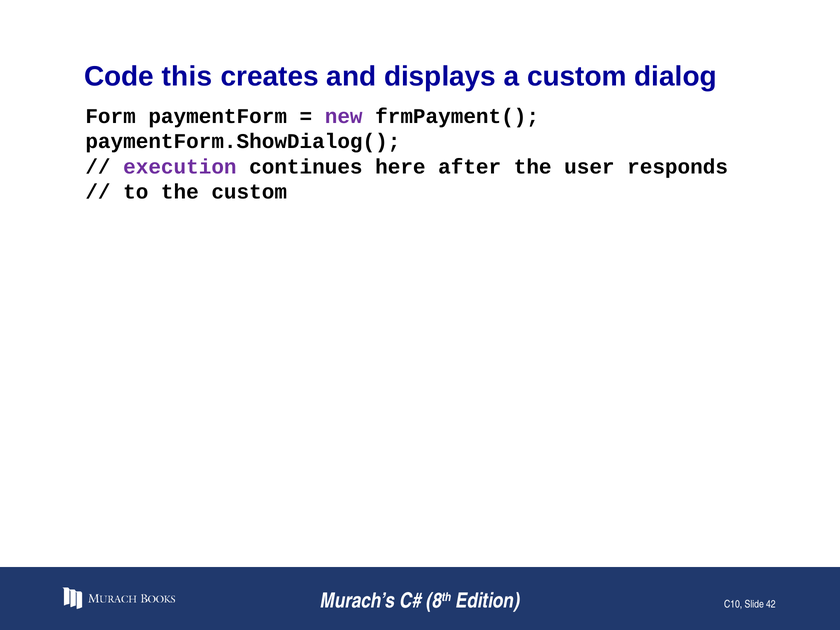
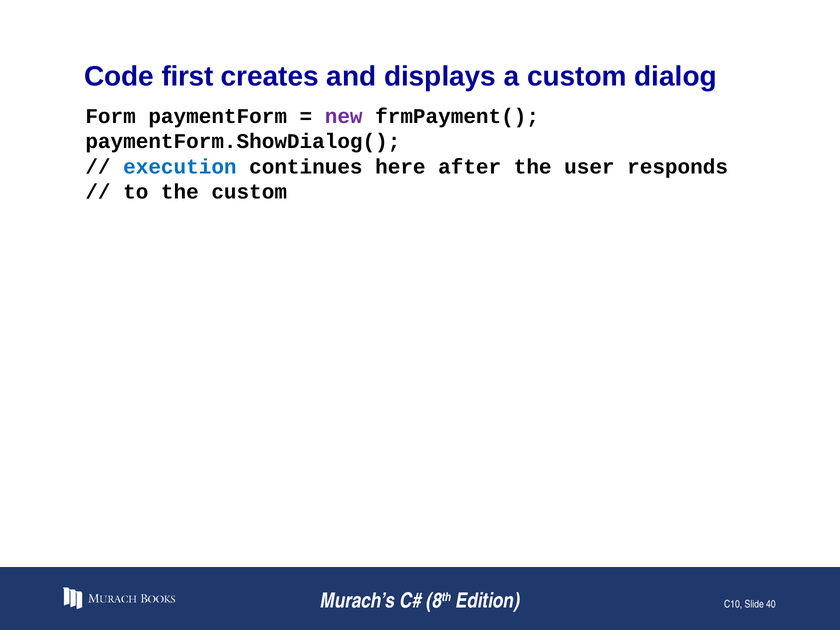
this: this -> first
execution colour: purple -> blue
42: 42 -> 40
